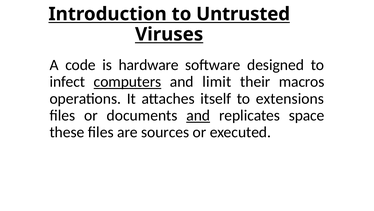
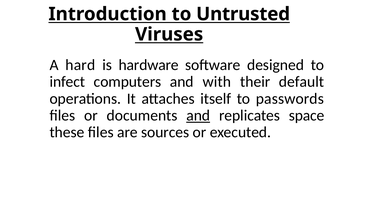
code: code -> hard
computers underline: present -> none
limit: limit -> with
macros: macros -> default
extensions: extensions -> passwords
